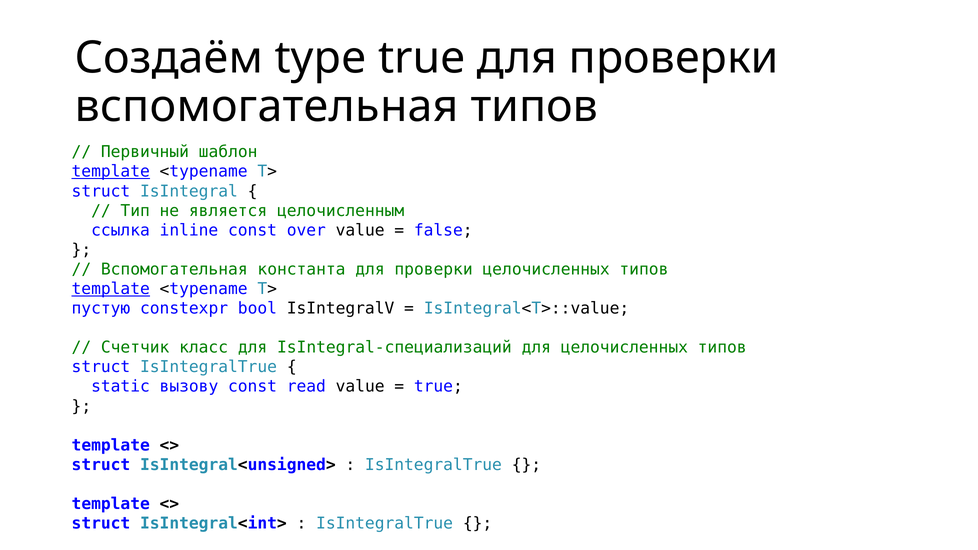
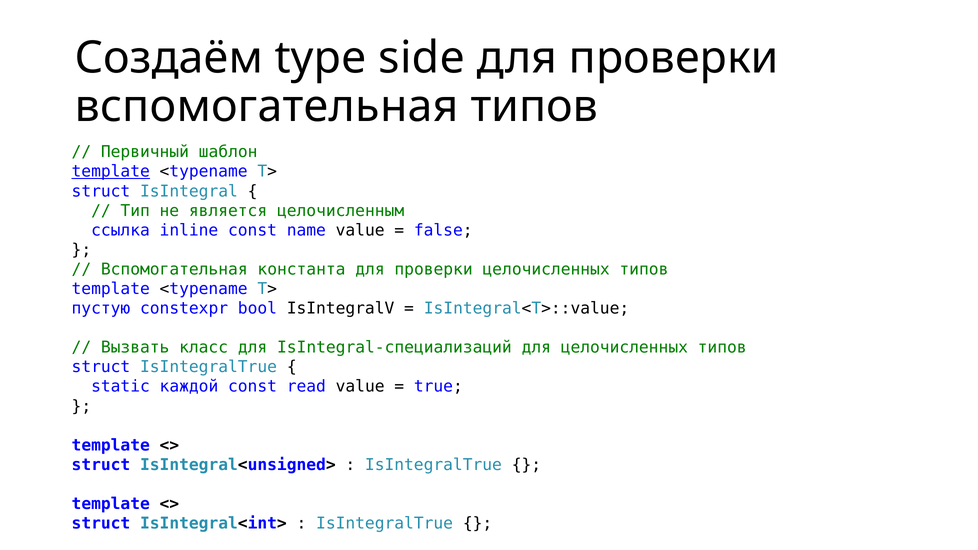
type true: true -> side
over: over -> name
template at (111, 289) underline: present -> none
Счетчик: Счетчик -> Вызвать
вызову: вызову -> каждой
